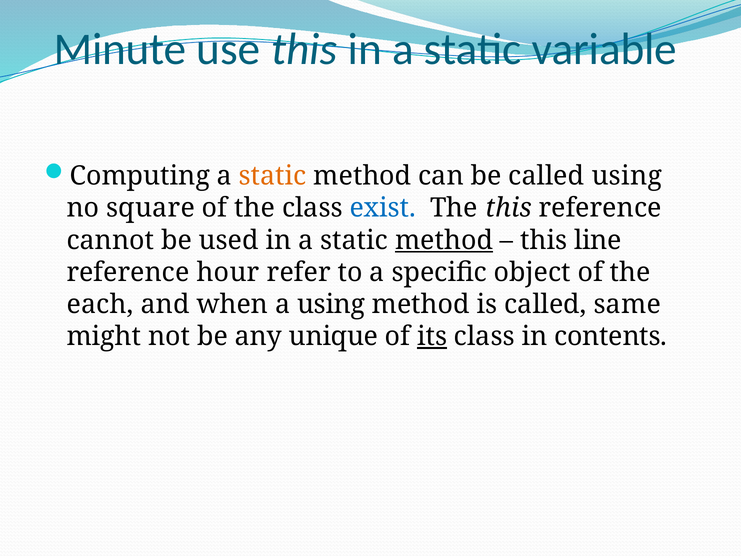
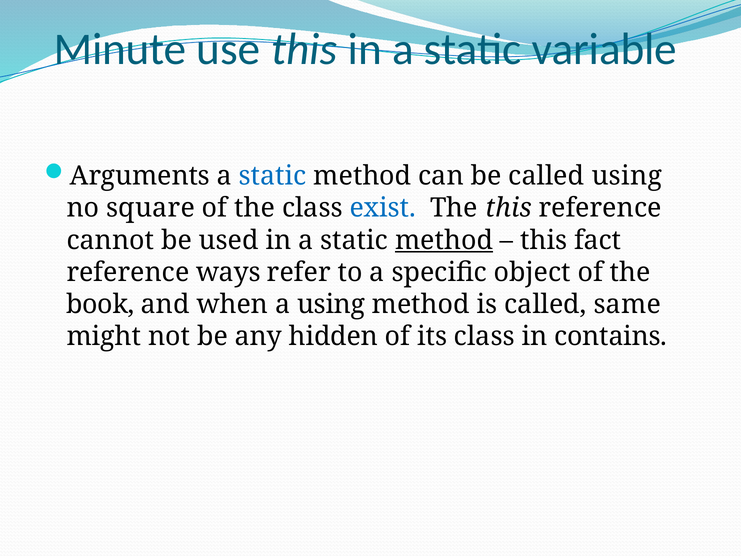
Computing: Computing -> Arguments
static at (273, 176) colour: orange -> blue
line: line -> fact
hour: hour -> ways
each: each -> book
unique: unique -> hidden
its underline: present -> none
contents: contents -> contains
